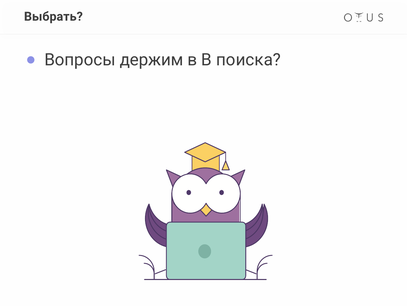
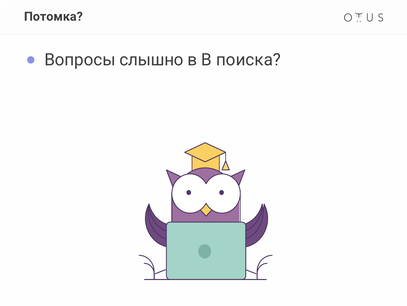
Выбрать: Выбрать -> Потомка
держим: держим -> слышно
